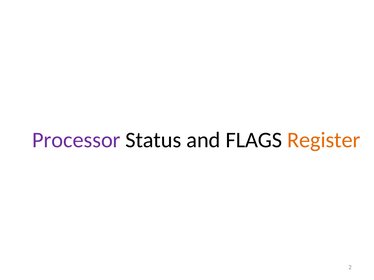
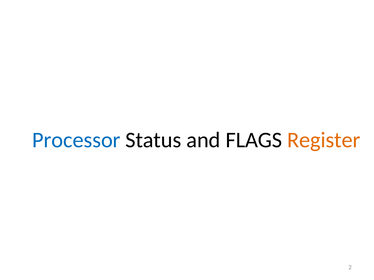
Processor colour: purple -> blue
